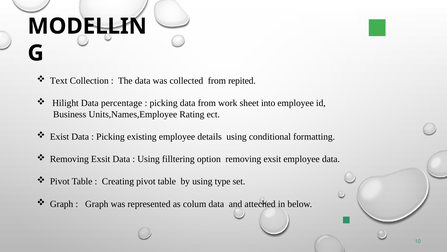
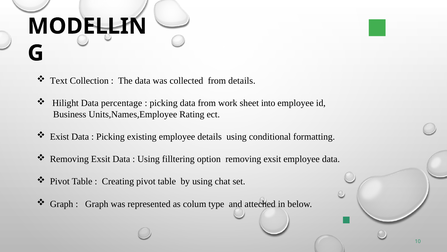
from repited: repited -> details
type: type -> chat
colum data: data -> type
